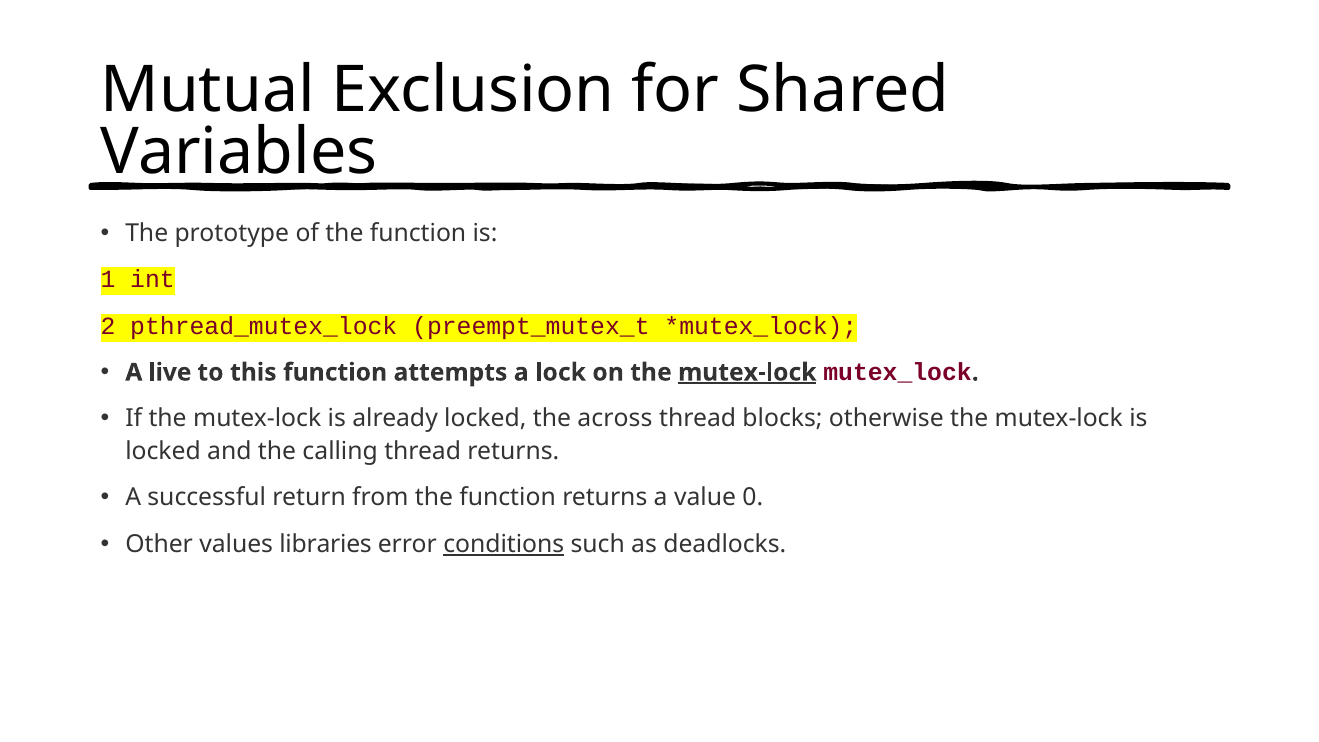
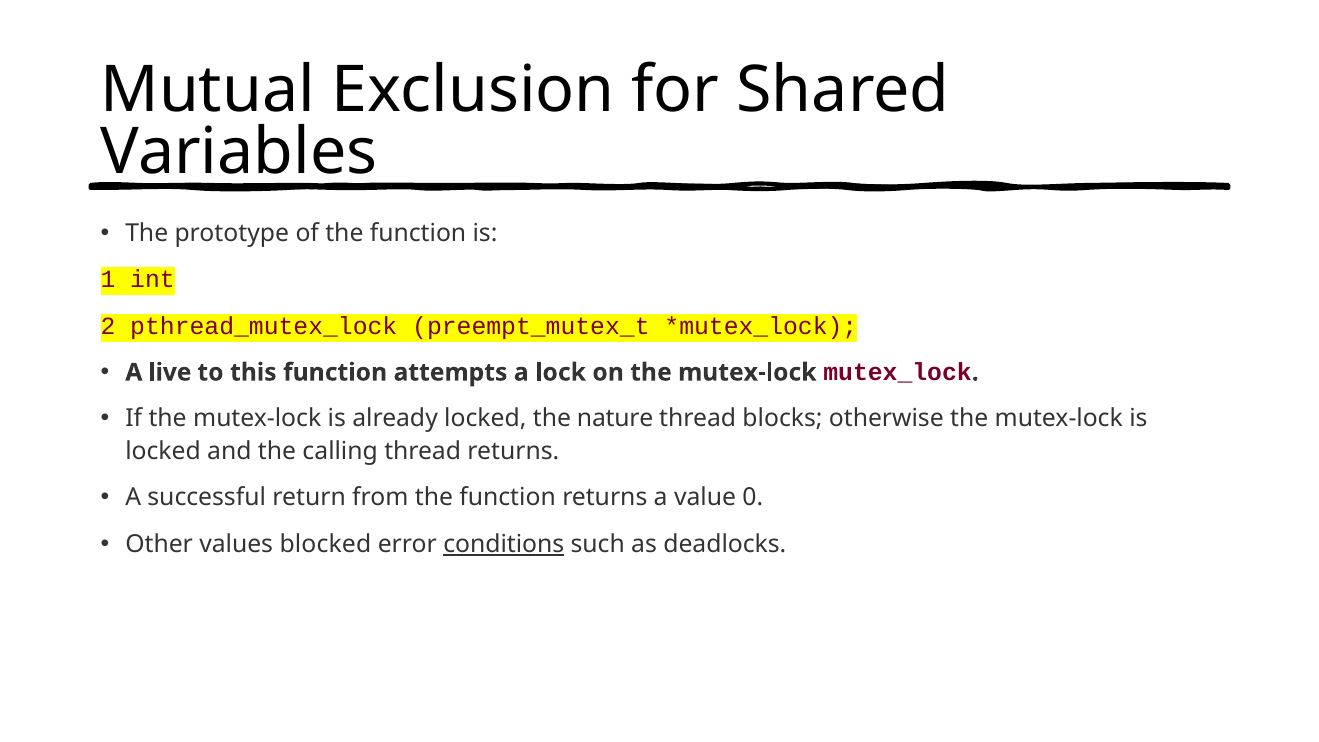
mutex-lock at (747, 372) underline: present -> none
across: across -> nature
libraries: libraries -> blocked
